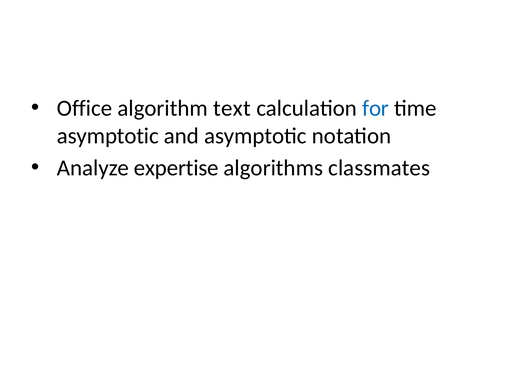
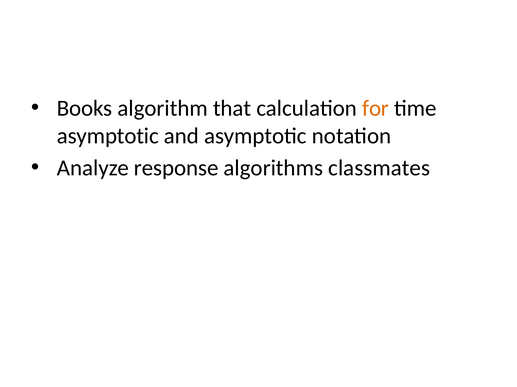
Office: Office -> Books
text: text -> that
for colour: blue -> orange
expertise: expertise -> response
